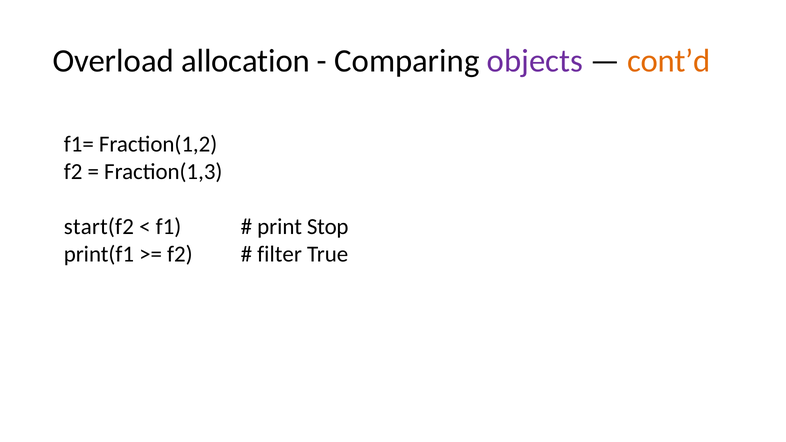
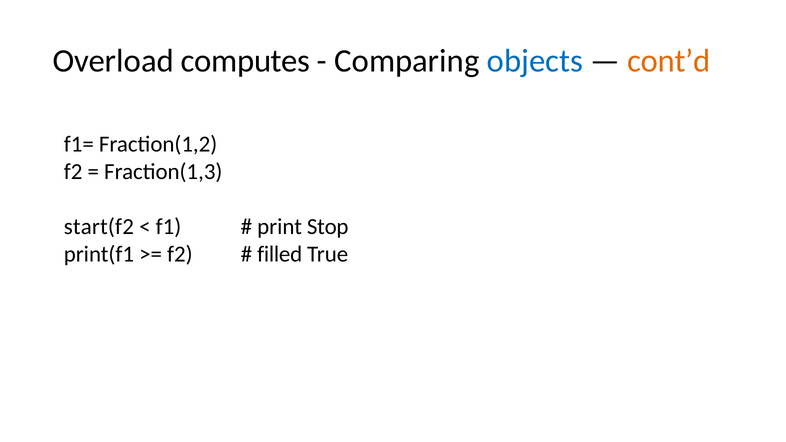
allocation: allocation -> computes
objects colour: purple -> blue
filter: filter -> filled
